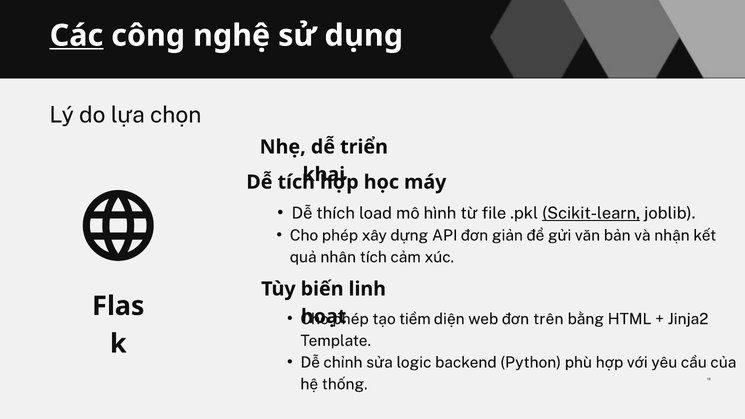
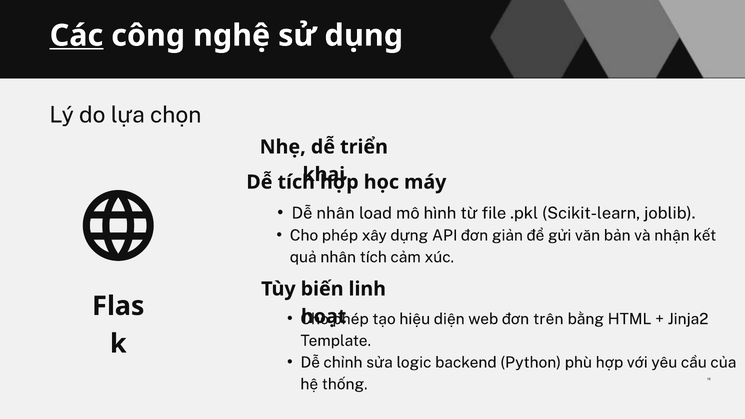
Dễ thích: thích -> nhân
Scikit-learn underline: present -> none
tiềm: tiềm -> hiệu
